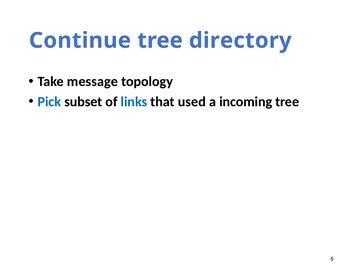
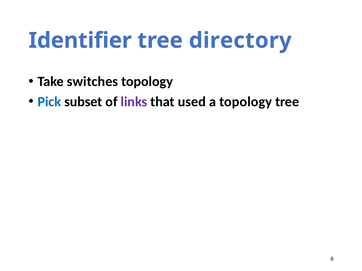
Continue: Continue -> Identifier
message: message -> switches
links colour: blue -> purple
a incoming: incoming -> topology
